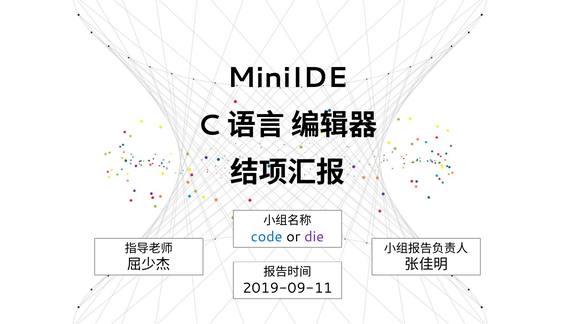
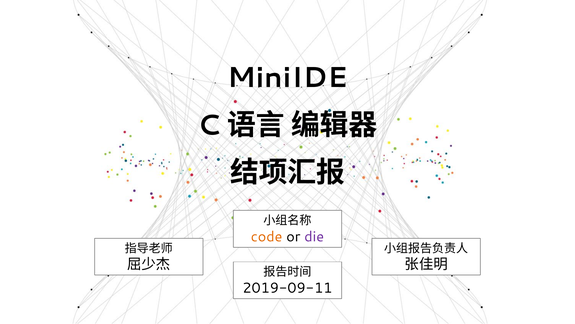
code colour: blue -> orange
